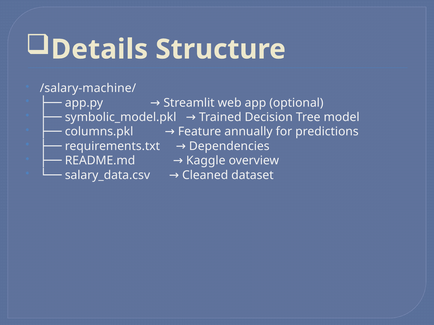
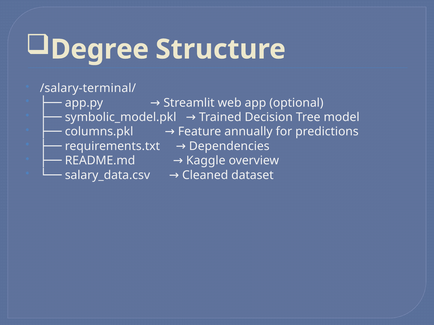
Details: Details -> Degree
/salary-machine/: /salary-machine/ -> /salary-terminal/
